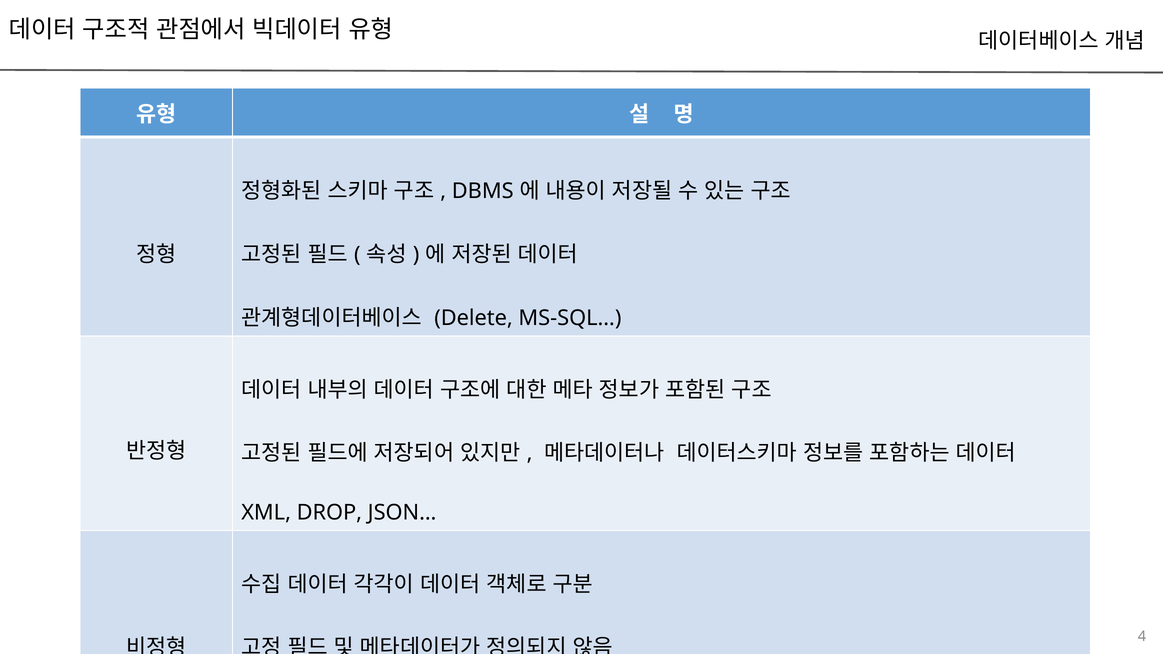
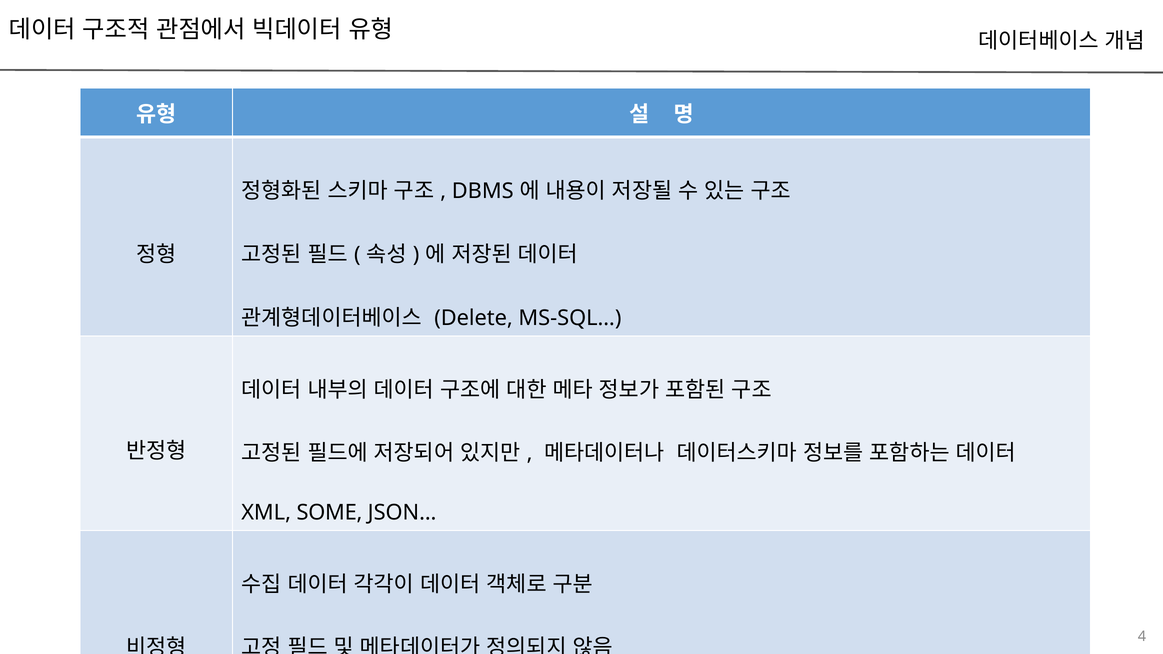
DROP: DROP -> SOME
